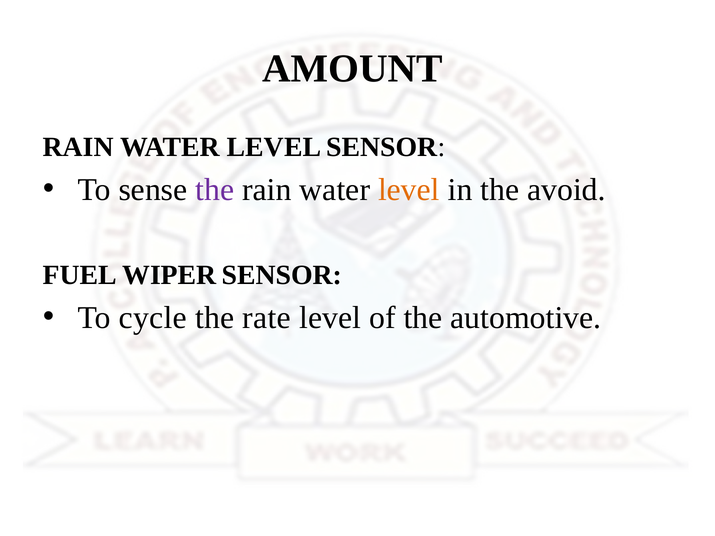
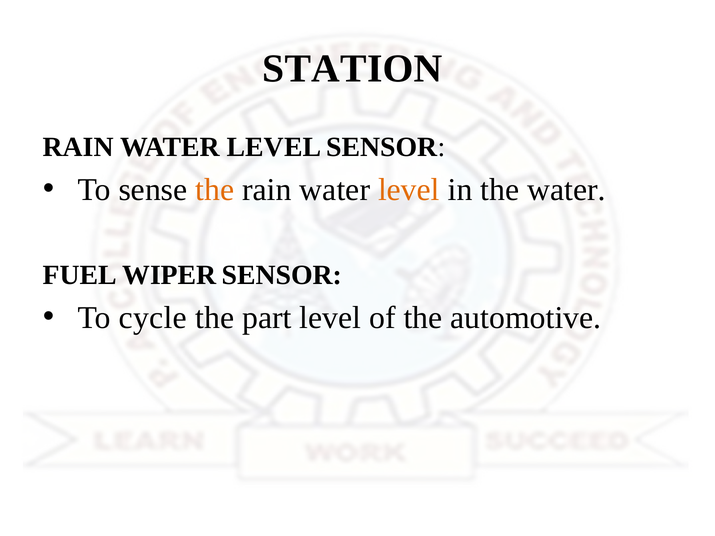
AMOUNT: AMOUNT -> STATION
the at (215, 190) colour: purple -> orange
the avoid: avoid -> water
rate: rate -> part
